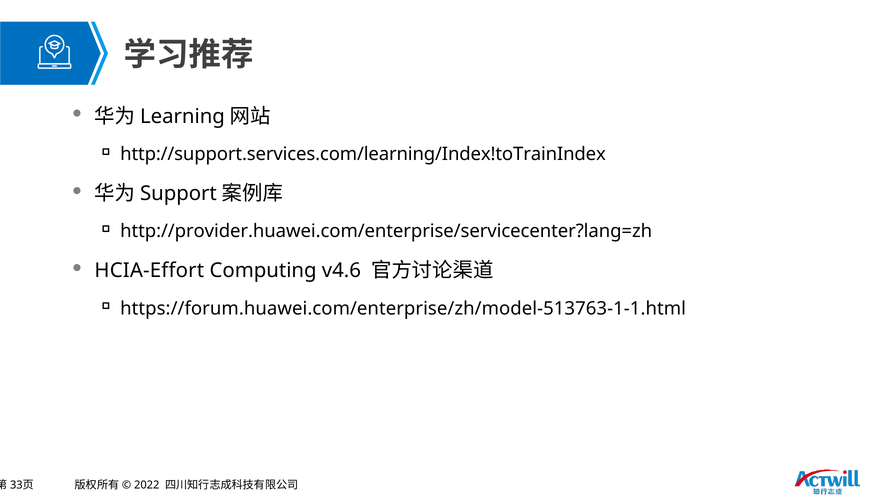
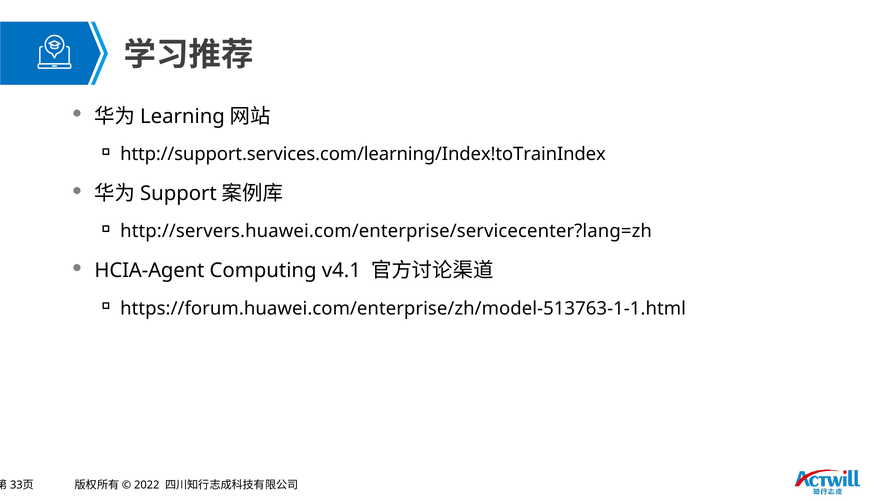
http://provider.huawei.com/enterprise/servicecenter?lang=zh: http://provider.huawei.com/enterprise/servicecenter?lang=zh -> http://servers.huawei.com/enterprise/servicecenter?lang=zh
HCIA-Effort: HCIA-Effort -> HCIA-Agent
v4.6: v4.6 -> v4.1
